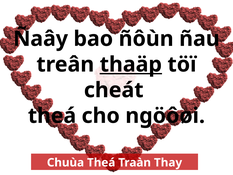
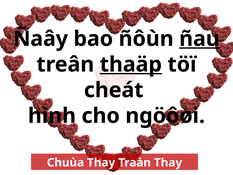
ñau underline: none -> present
theá at (52, 116): theá -> hình
Chuùa Theá: Theá -> Thay
